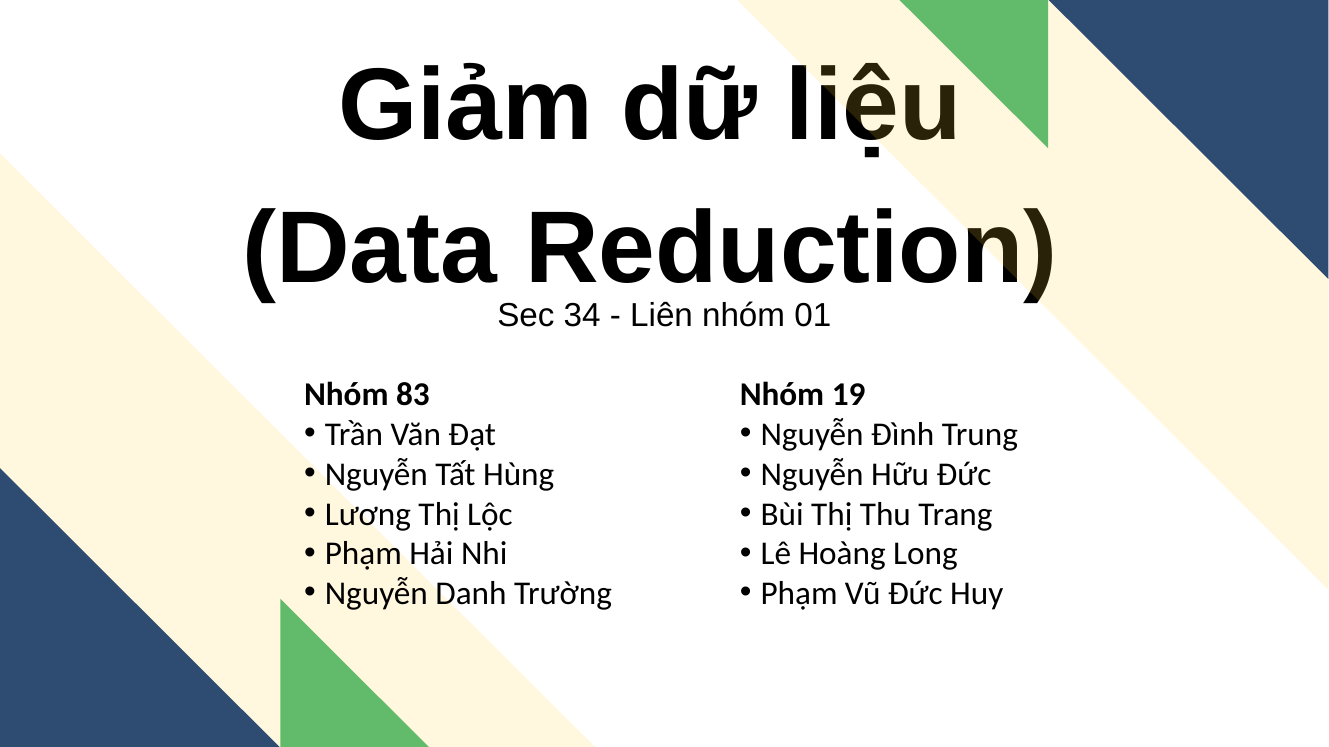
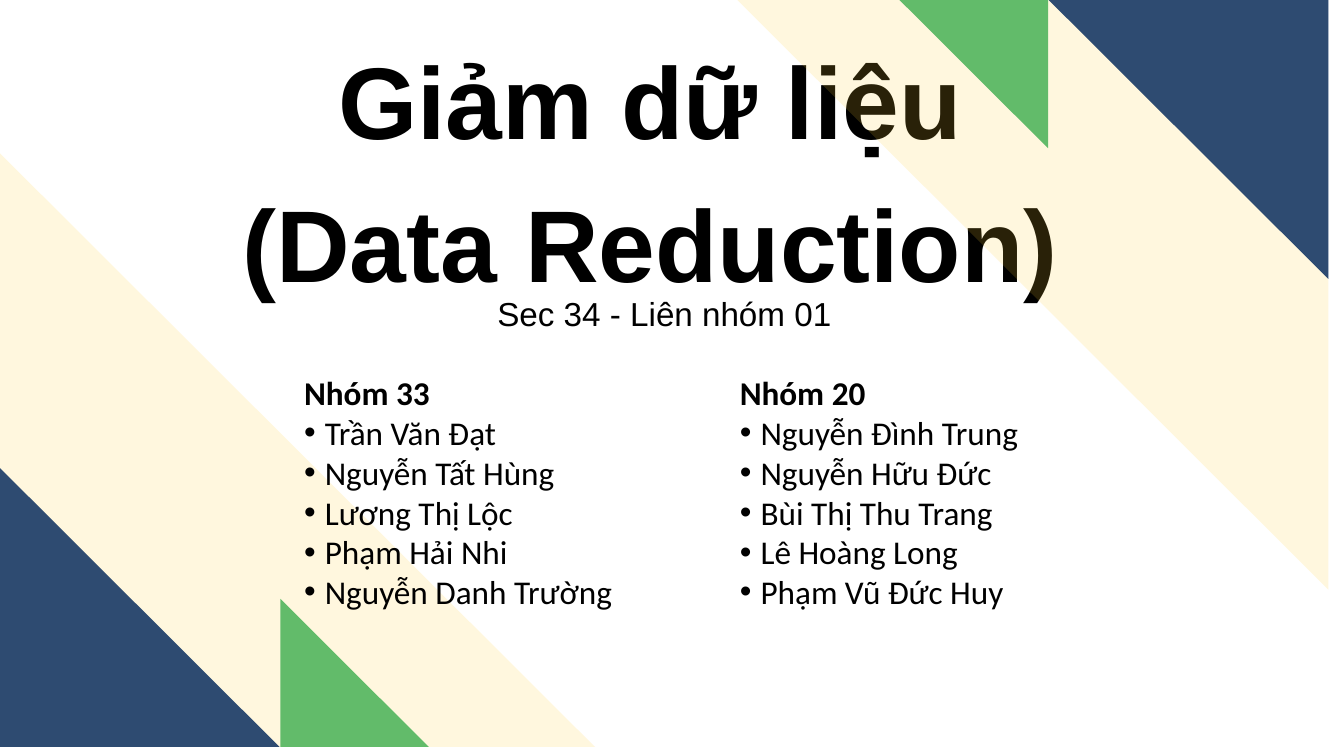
83: 83 -> 33
19: 19 -> 20
